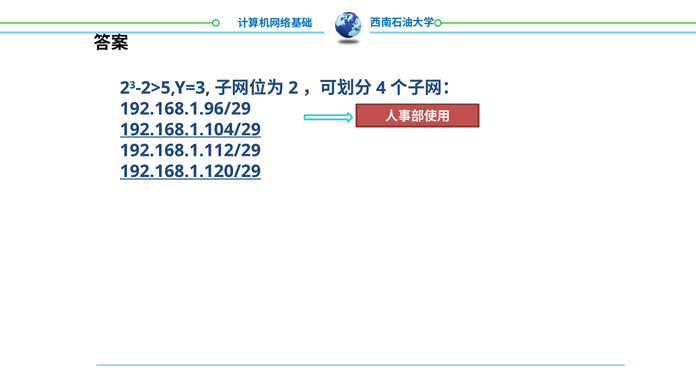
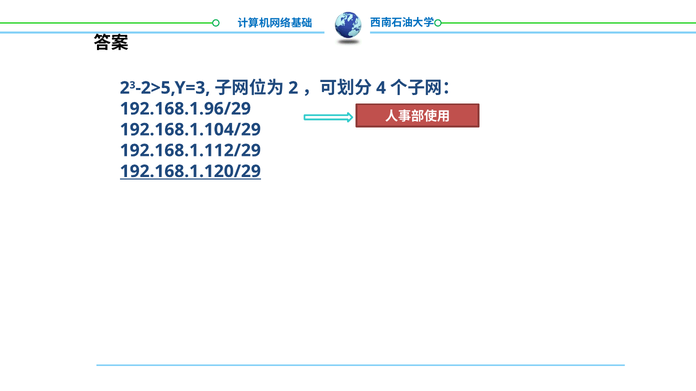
192.168.1.104/29 underline: present -> none
